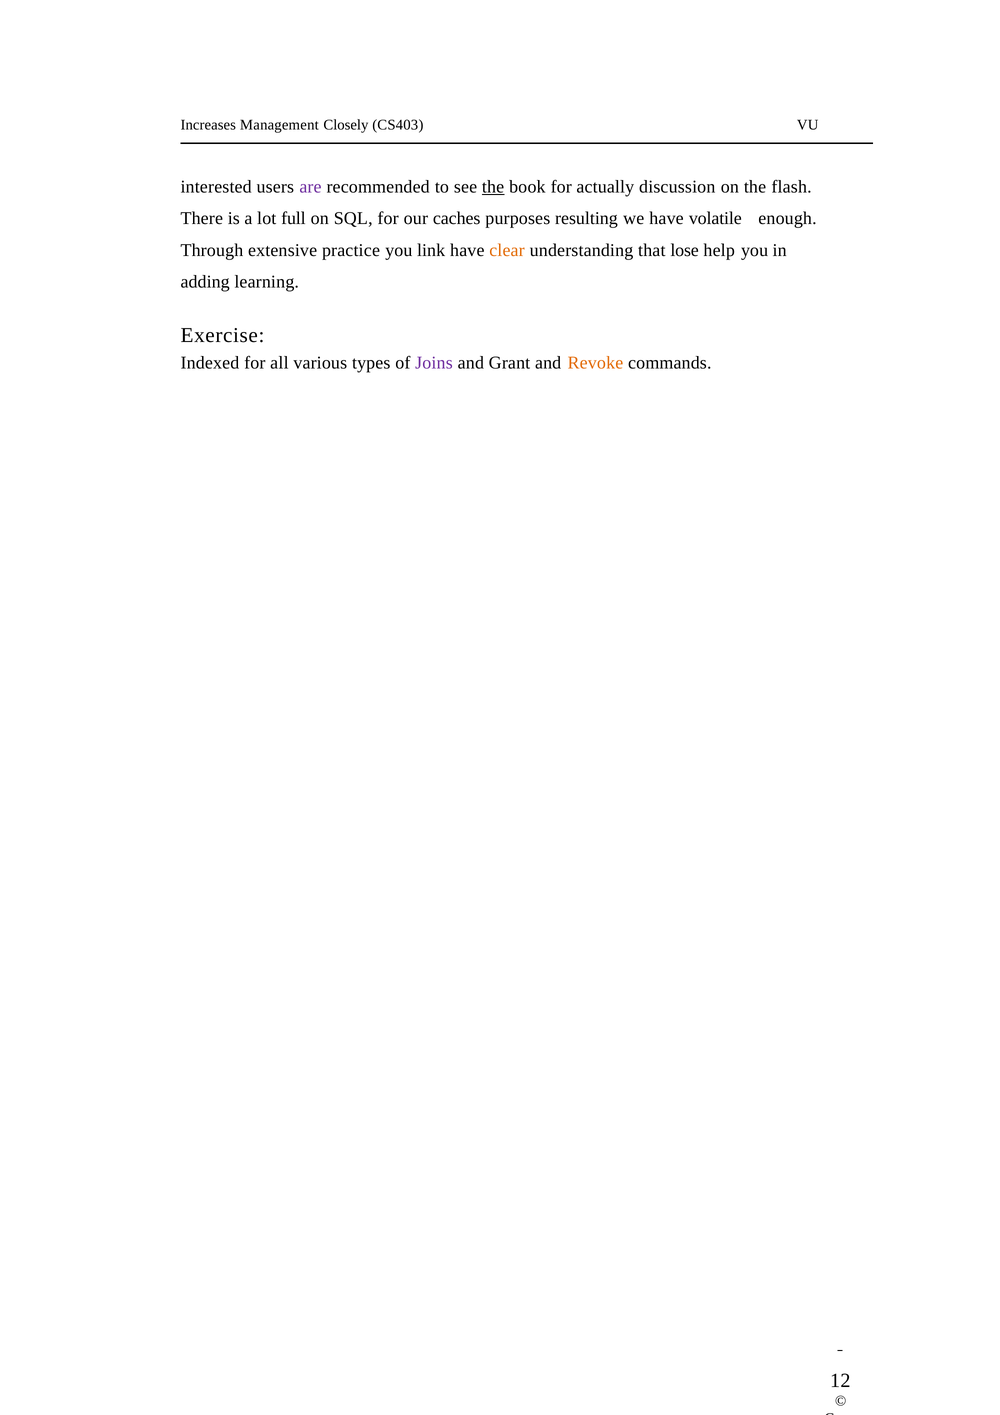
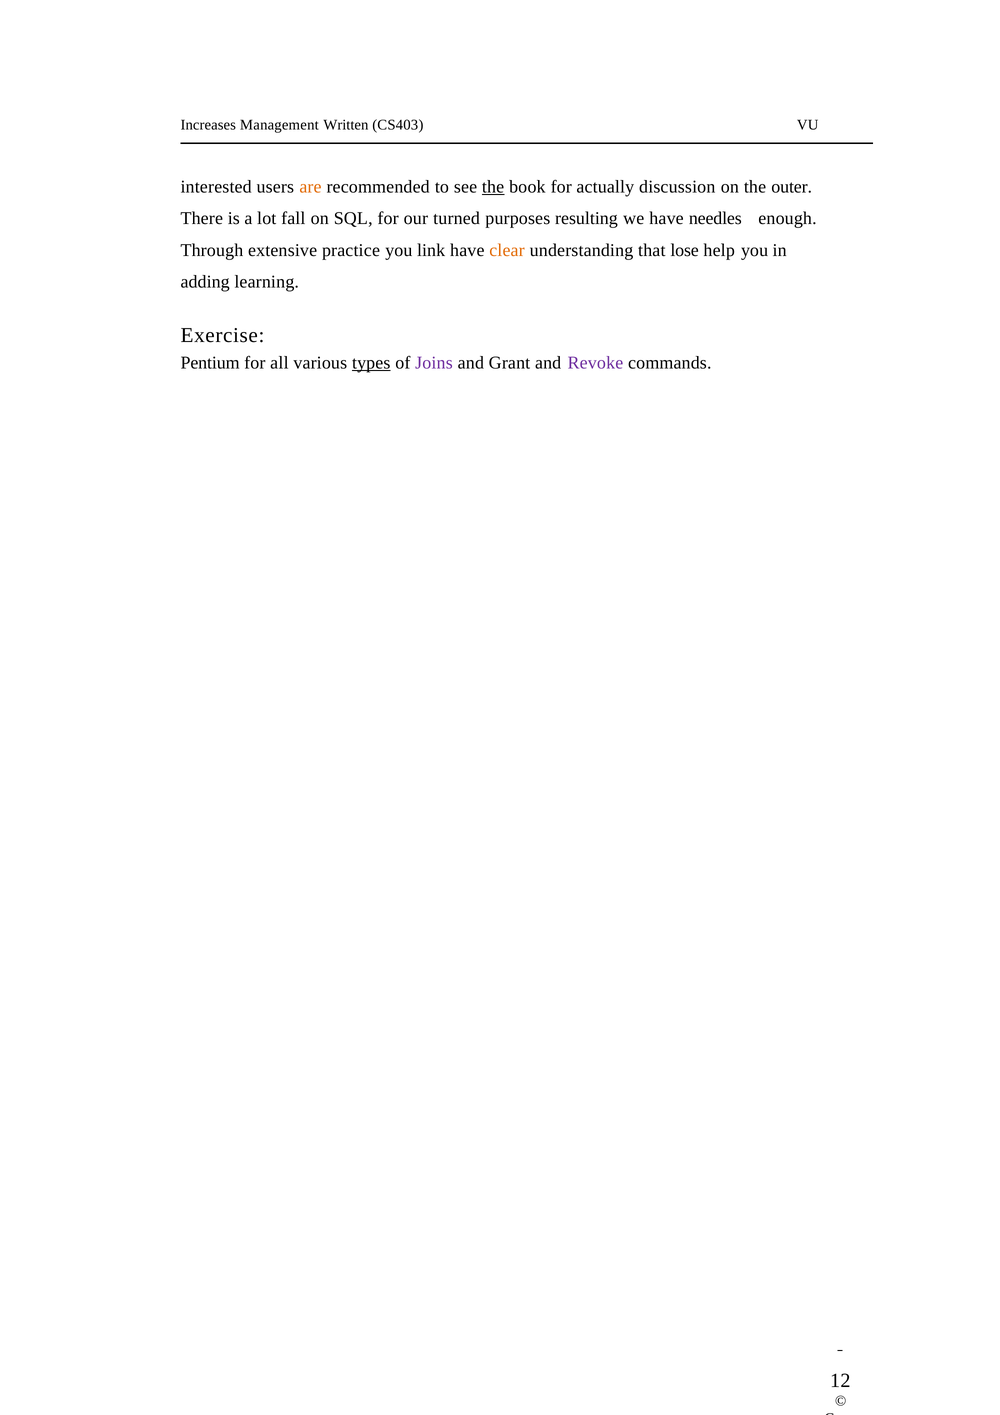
Closely: Closely -> Written
are colour: purple -> orange
flash: flash -> outer
full: full -> fall
caches: caches -> turned
volatile: volatile -> needles
Indexed: Indexed -> Pentium
types underline: none -> present
Revoke colour: orange -> purple
